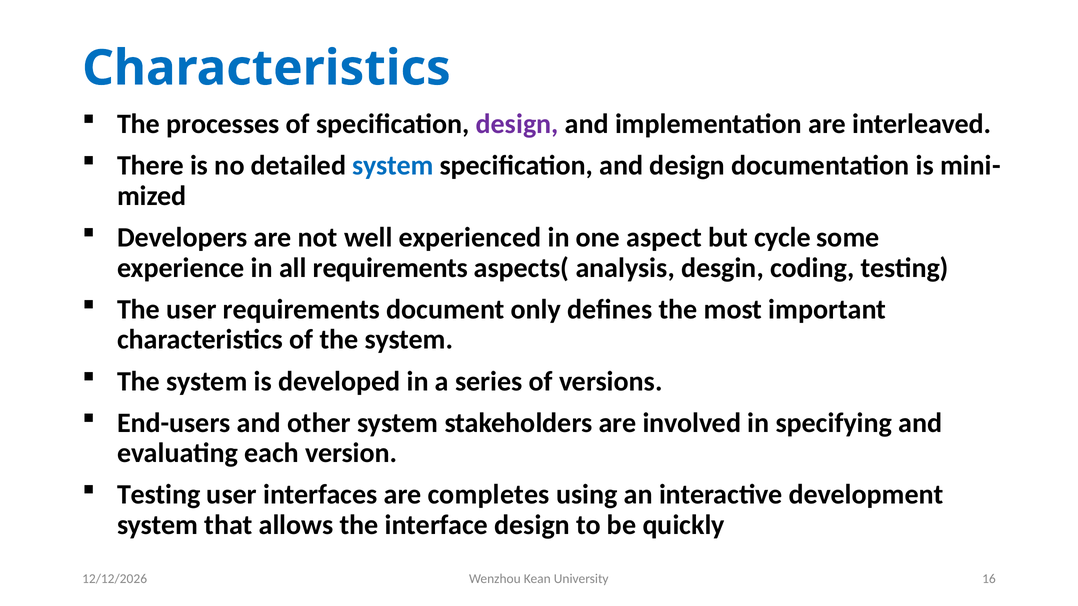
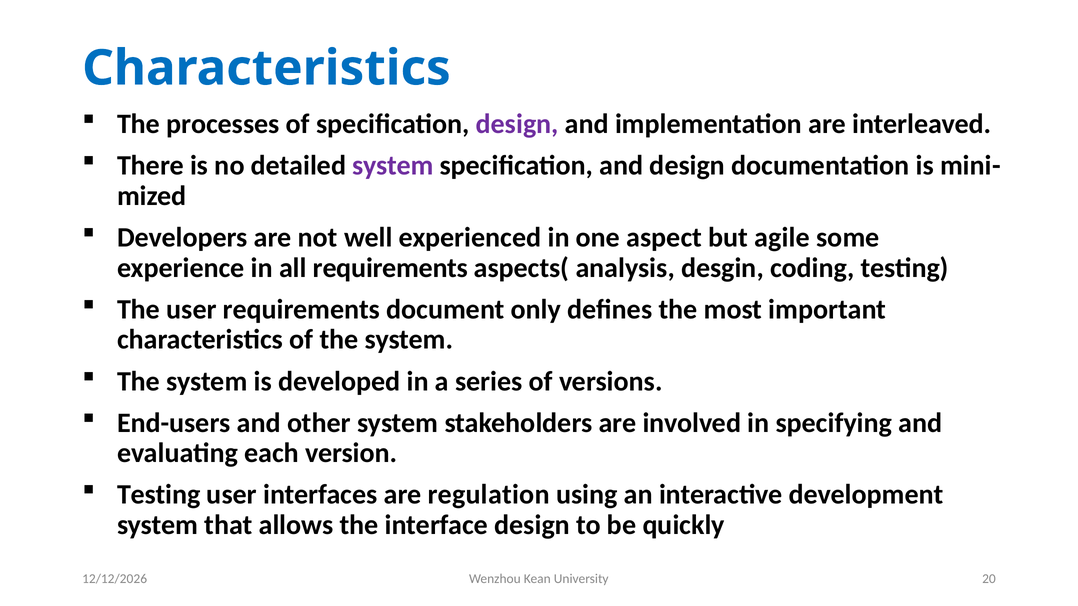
system at (393, 166) colour: blue -> purple
cycle: cycle -> agile
completes: completes -> regulation
16: 16 -> 20
